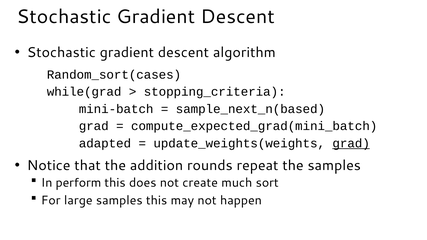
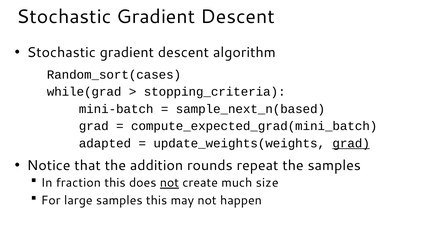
perform: perform -> fraction
not at (169, 183) underline: none -> present
sort: sort -> size
